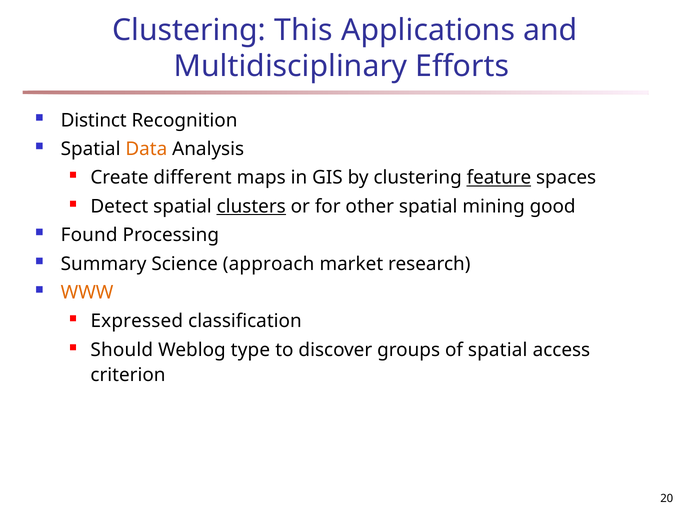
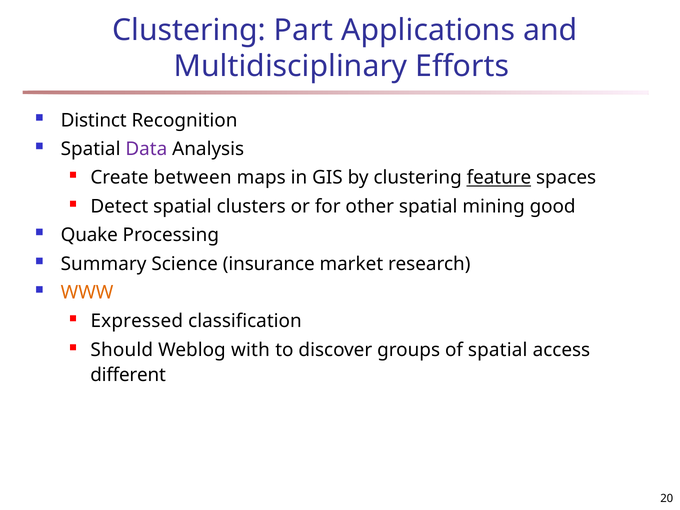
This: This -> Part
Data colour: orange -> purple
different: different -> between
clusters underline: present -> none
Found: Found -> Quake
approach: approach -> insurance
type: type -> with
criterion: criterion -> different
